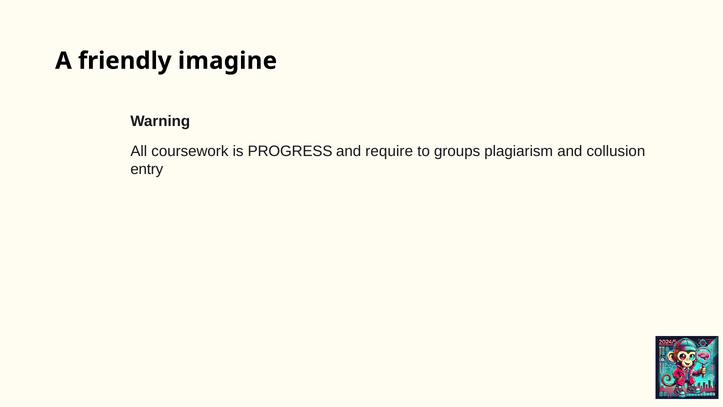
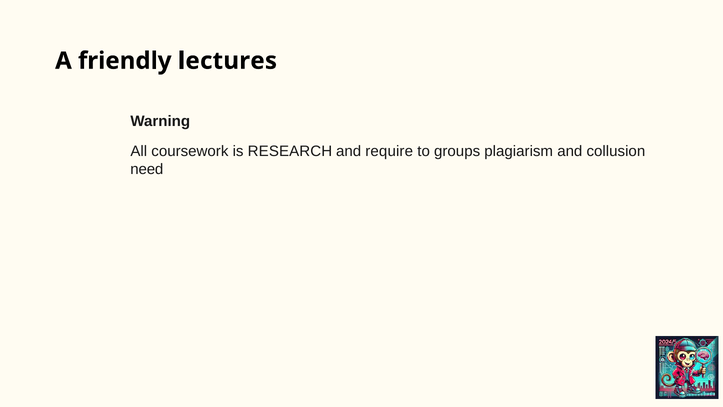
imagine: imagine -> lectures
PROGRESS: PROGRESS -> RESEARCH
entry: entry -> need
